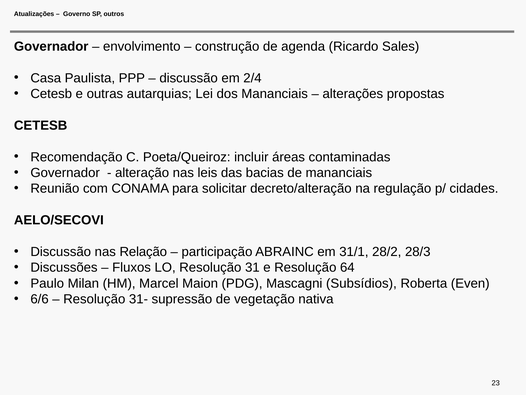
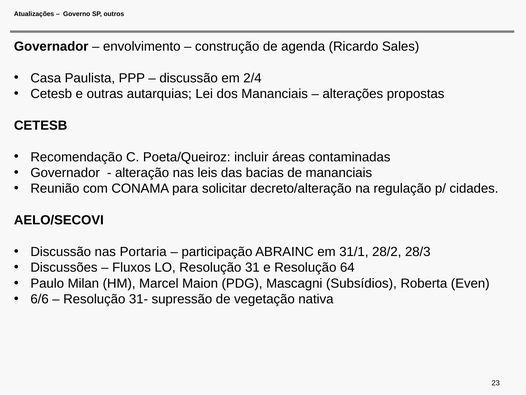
Relação: Relação -> Portaria
